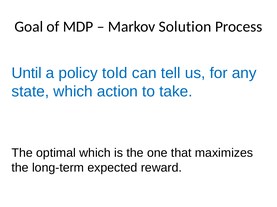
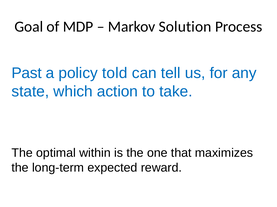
Until: Until -> Past
optimal which: which -> within
